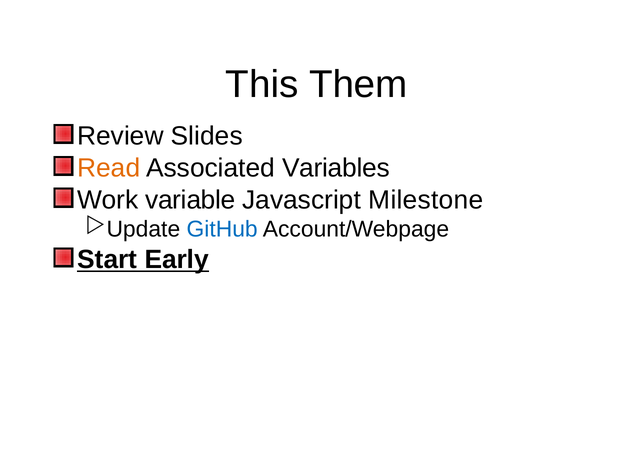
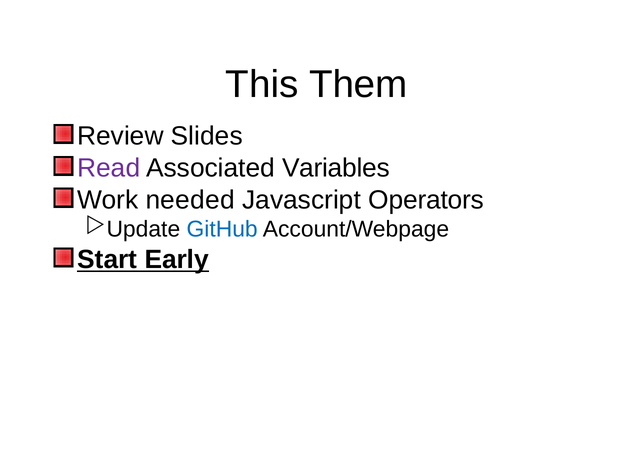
Read colour: orange -> purple
variable: variable -> needed
Milestone: Milestone -> Operators
